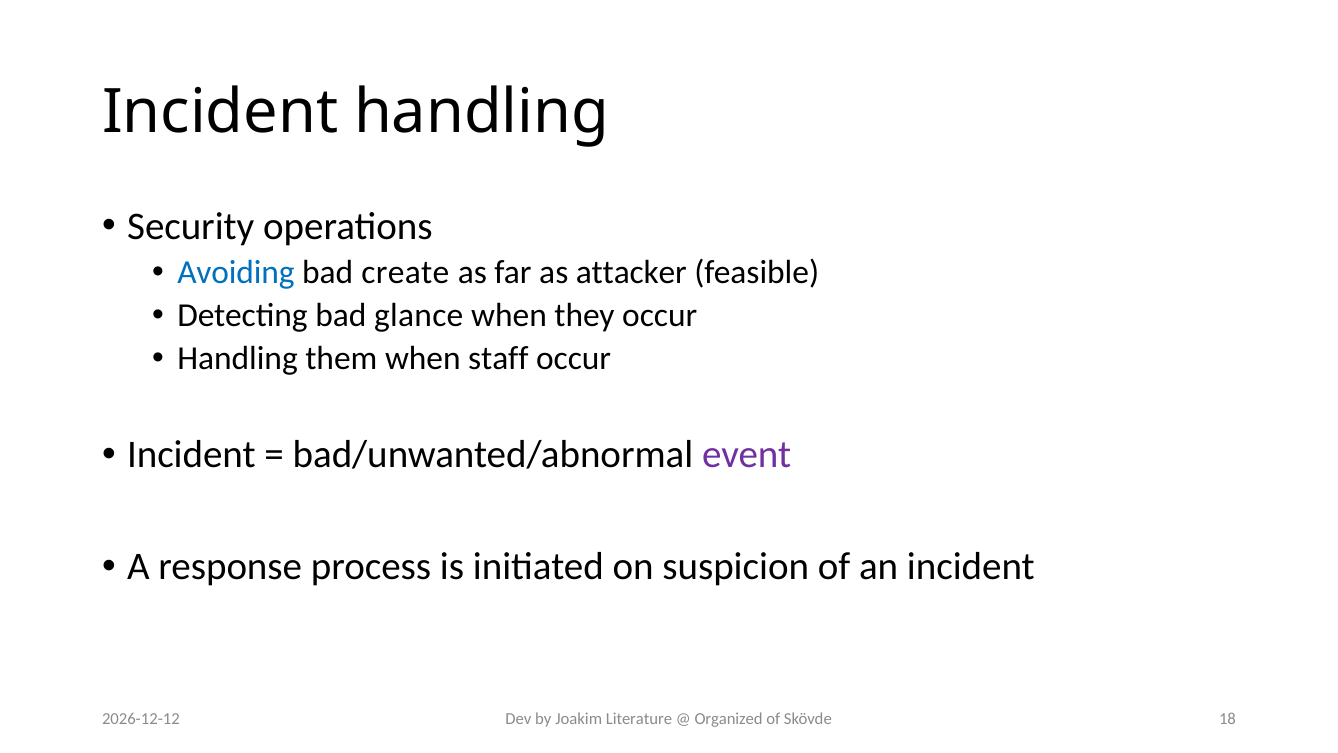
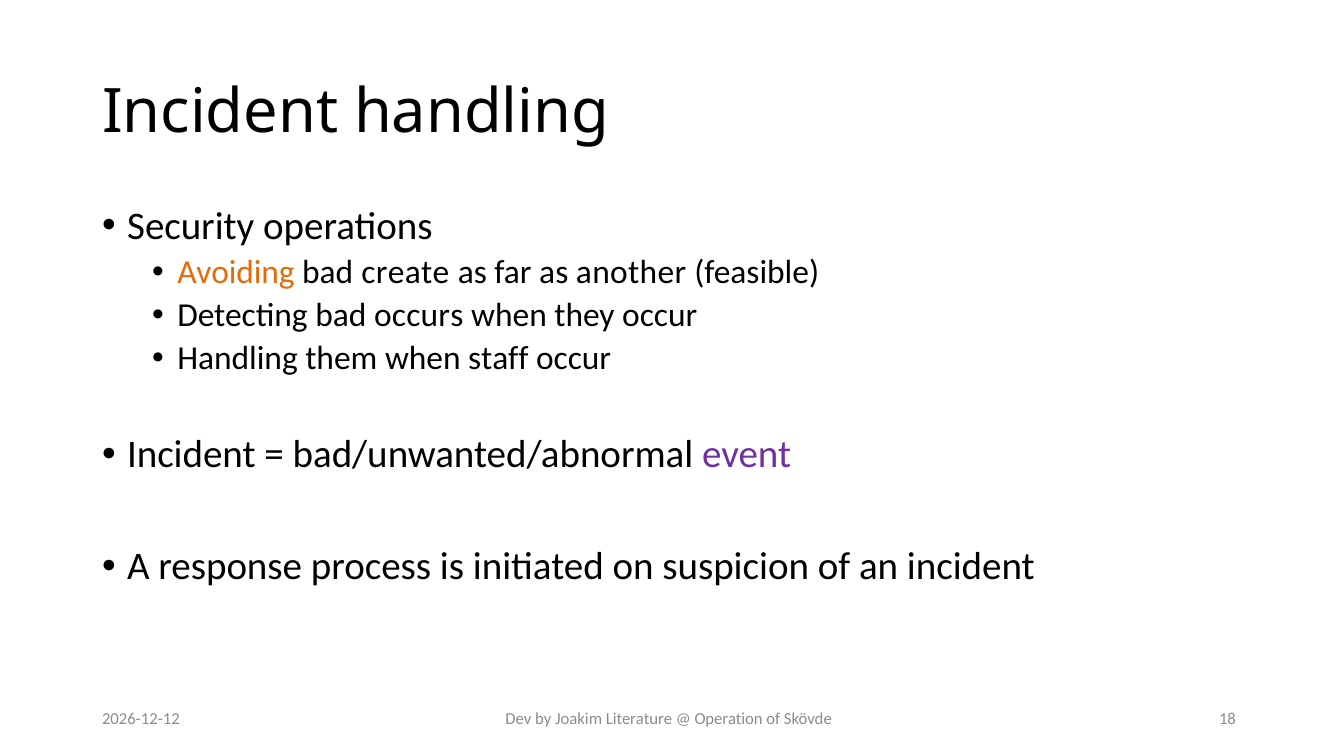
Avoiding colour: blue -> orange
attacker: attacker -> another
glance: glance -> occurs
Organized: Organized -> Operation
